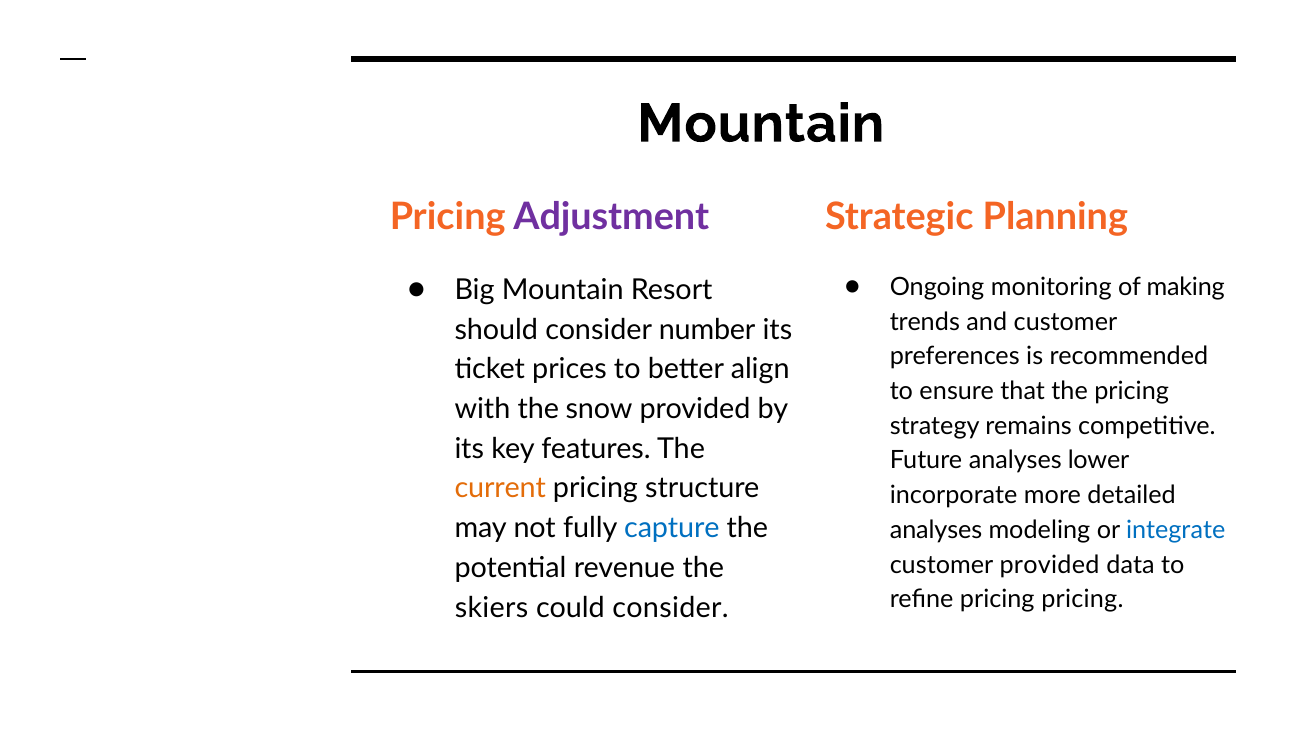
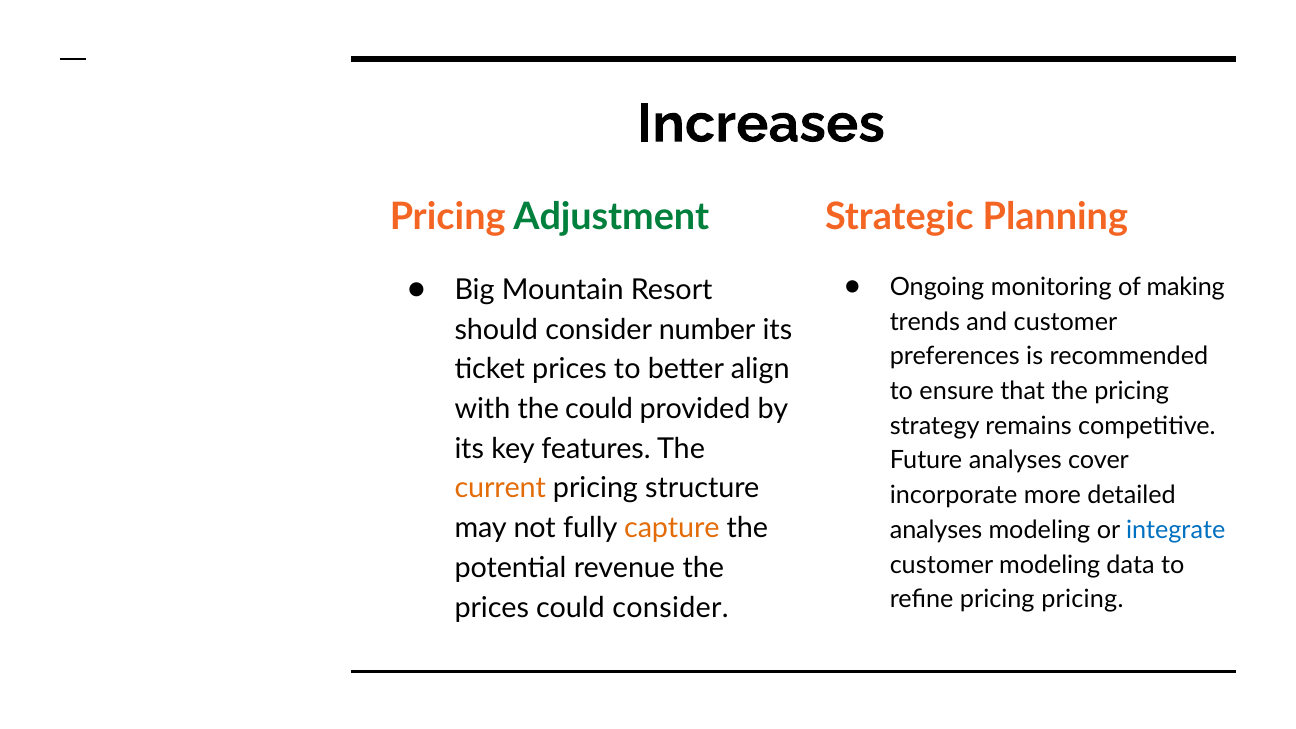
Mountain at (761, 124): Mountain -> Increases
Adjustment colour: purple -> green
the snow: snow -> could
lower: lower -> cover
capture colour: blue -> orange
customer provided: provided -> modeling
skiers at (492, 608): skiers -> prices
